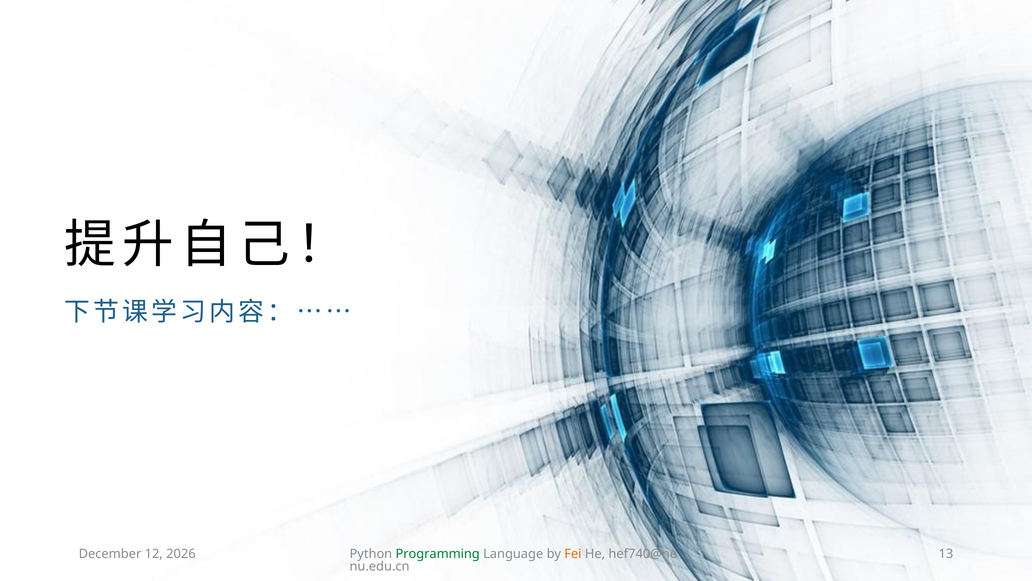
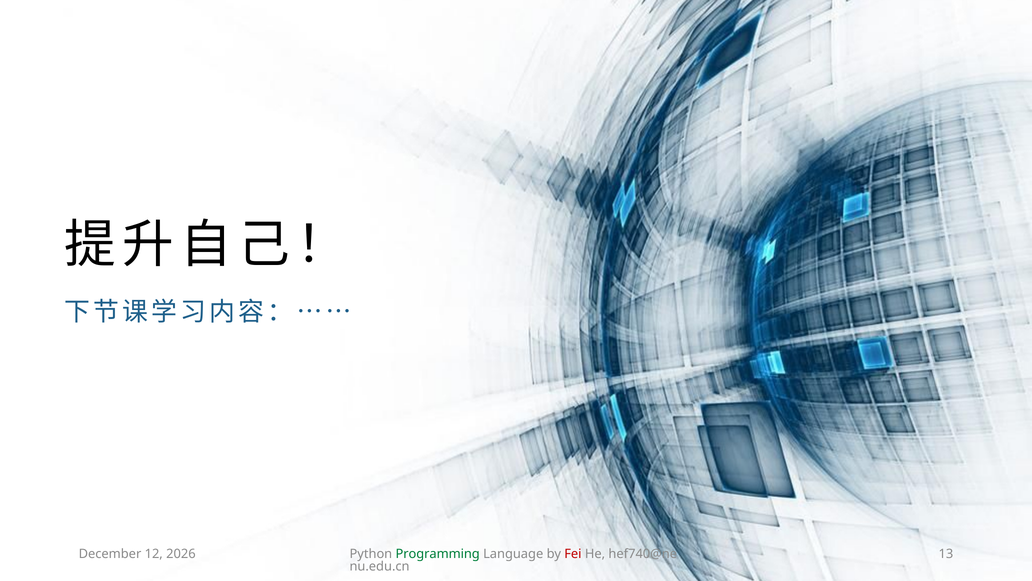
Fei colour: orange -> red
